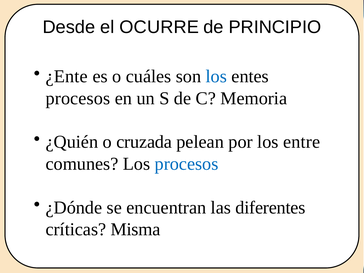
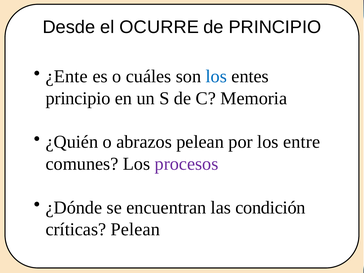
procesos at (78, 98): procesos -> principio
cruzada: cruzada -> abrazos
procesos at (187, 164) colour: blue -> purple
diferentes: diferentes -> condición
críticas Misma: Misma -> Pelean
